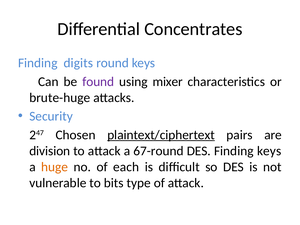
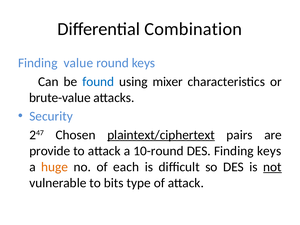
Concentrates: Concentrates -> Combination
digits: digits -> value
found colour: purple -> blue
brute-huge: brute-huge -> brute-value
division: division -> provide
67-round: 67-round -> 10-round
not underline: none -> present
